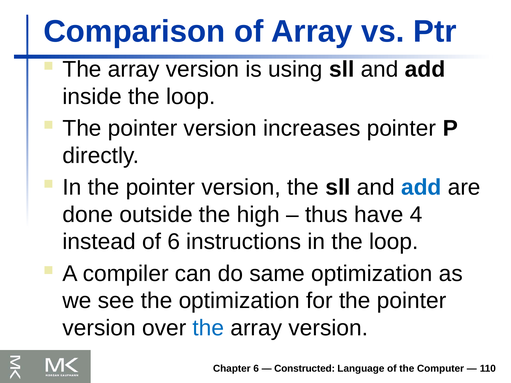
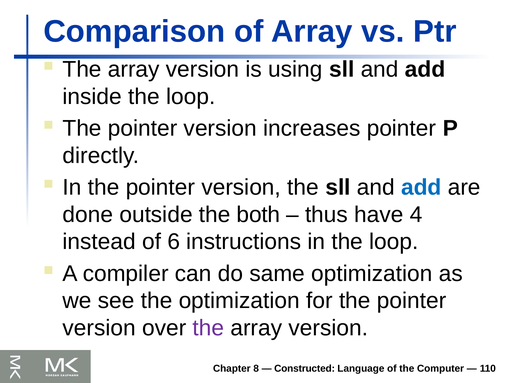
high: high -> both
the at (208, 328) colour: blue -> purple
Chapter 6: 6 -> 8
